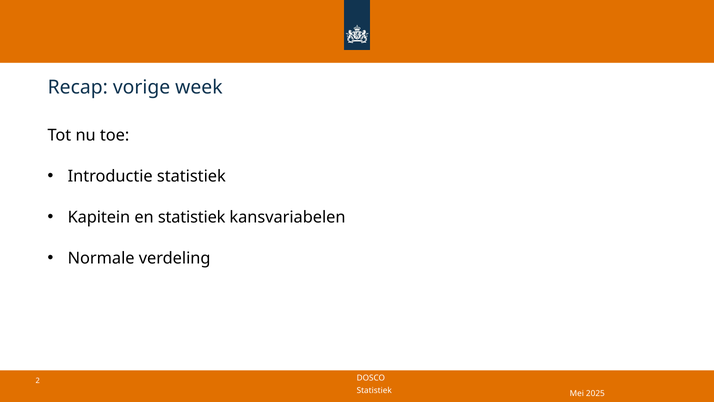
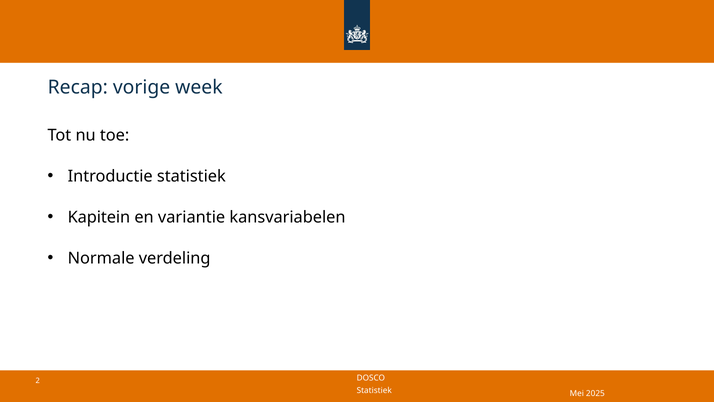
en statistiek: statistiek -> variantie
